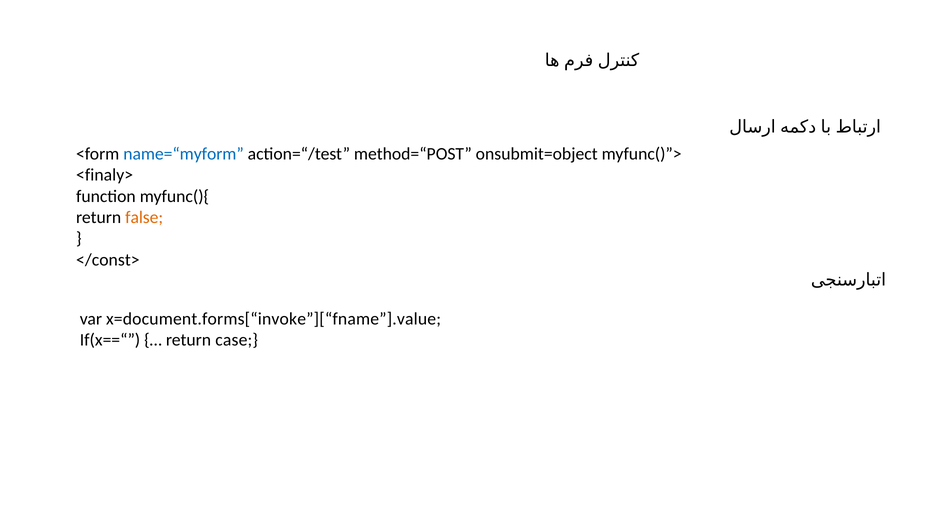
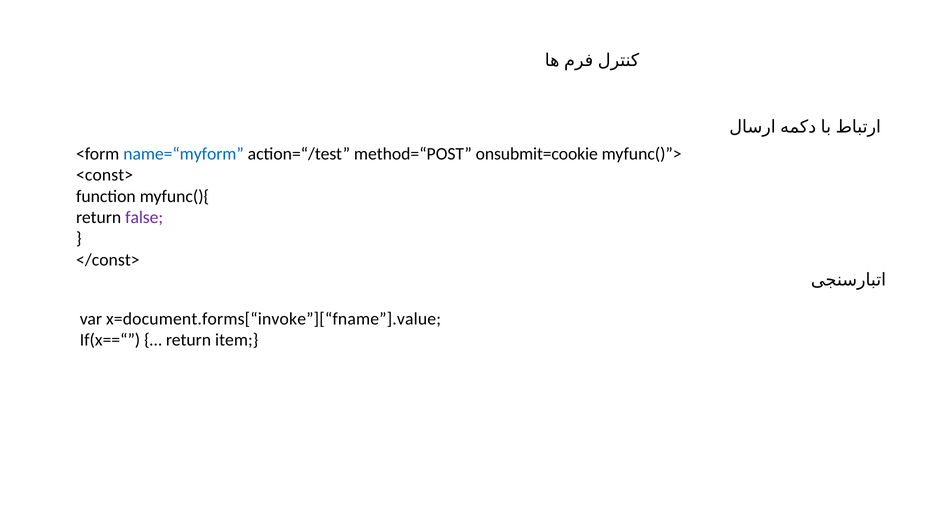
onsubmit=object: onsubmit=object -> onsubmit=cookie
<finaly>: <finaly> -> <const>
false colour: orange -> purple
case: case -> item
